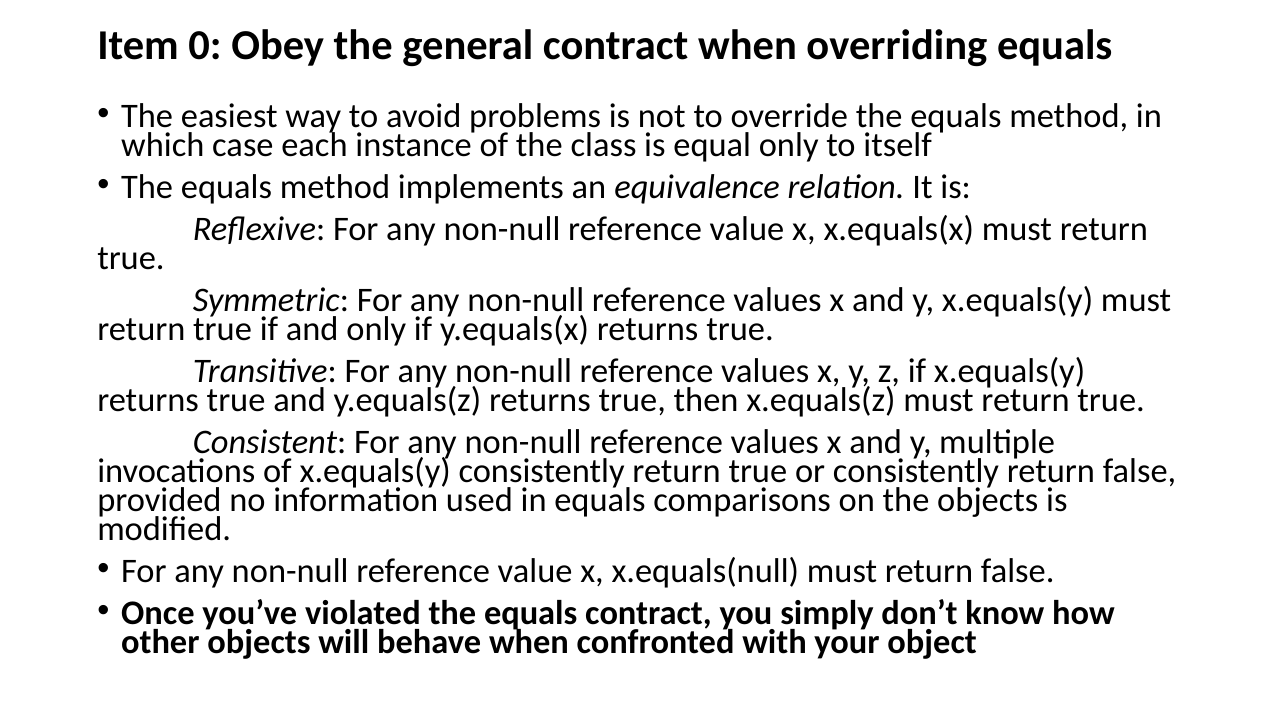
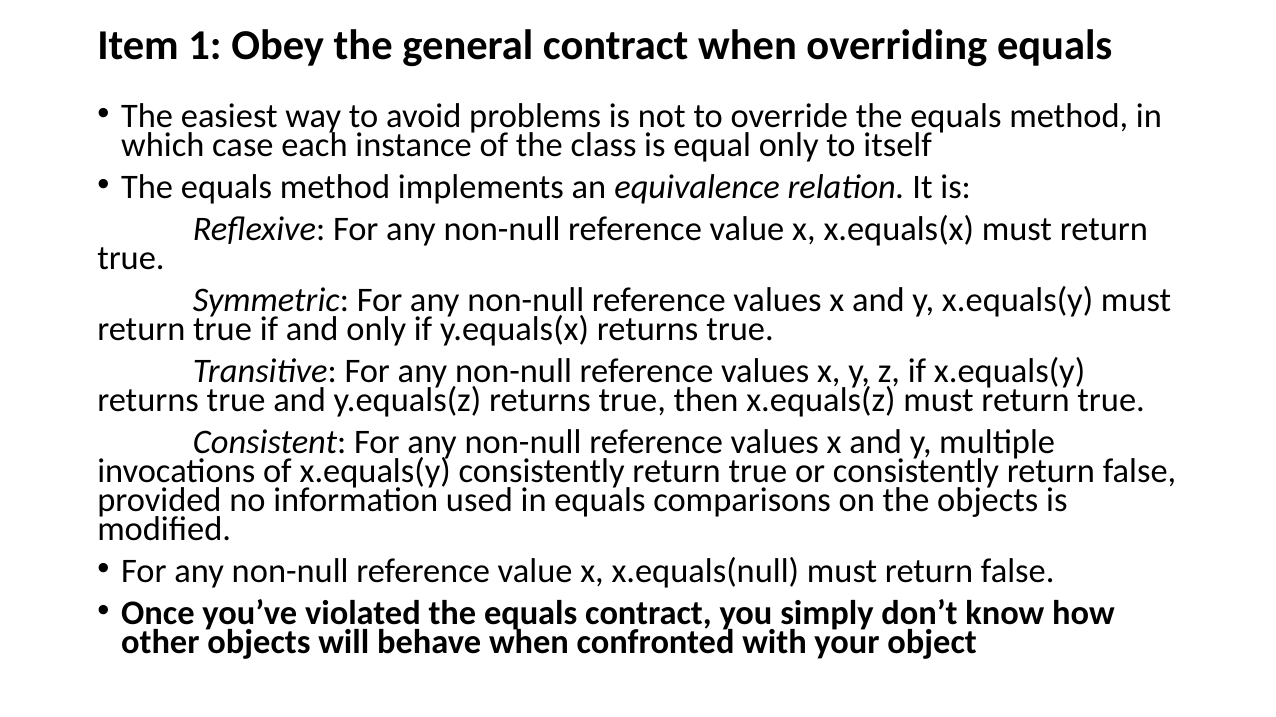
0: 0 -> 1
